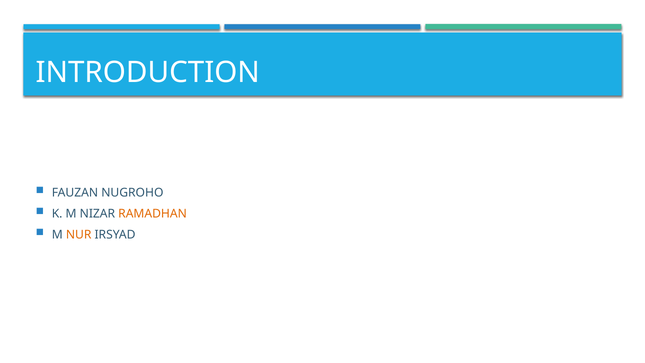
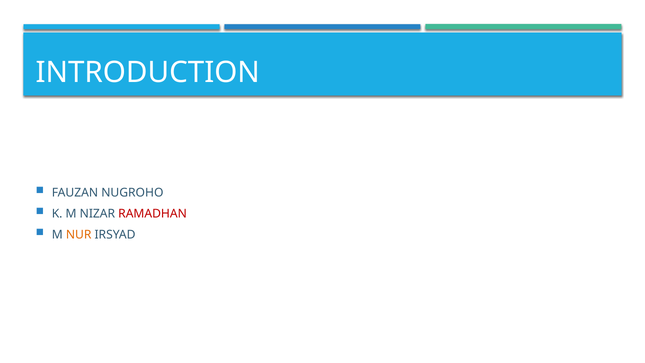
RAMADHAN colour: orange -> red
